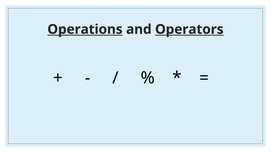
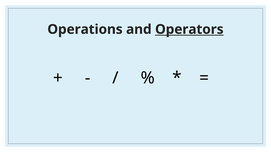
Operations underline: present -> none
